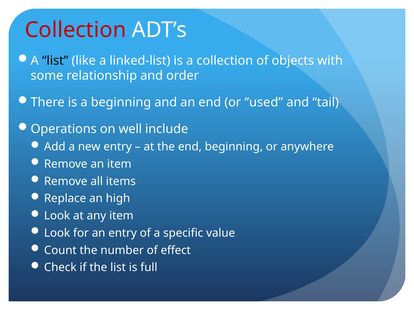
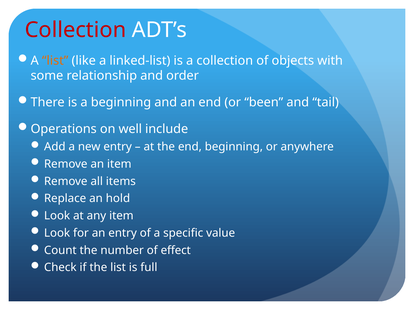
list at (55, 61) colour: black -> orange
used: used -> been
high: high -> hold
